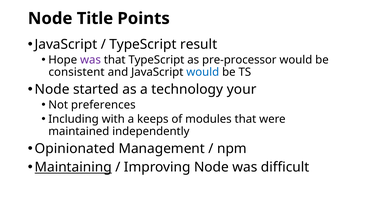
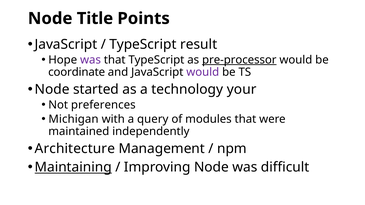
pre-processor underline: none -> present
consistent: consistent -> coordinate
would at (203, 72) colour: blue -> purple
Including: Including -> Michigan
keeps: keeps -> query
Opinionated: Opinionated -> Architecture
